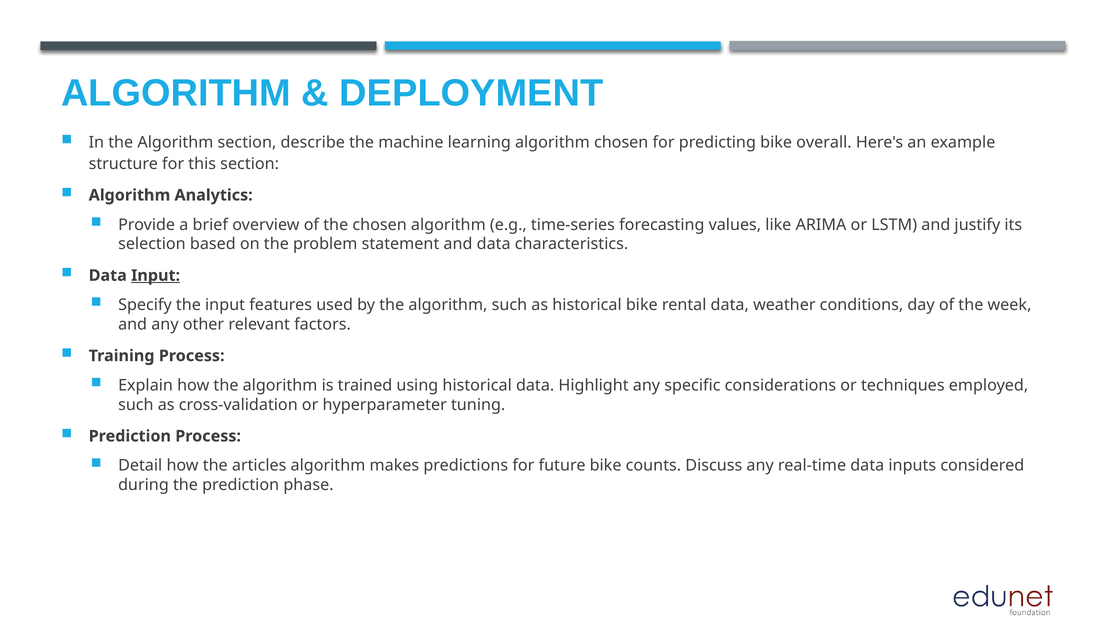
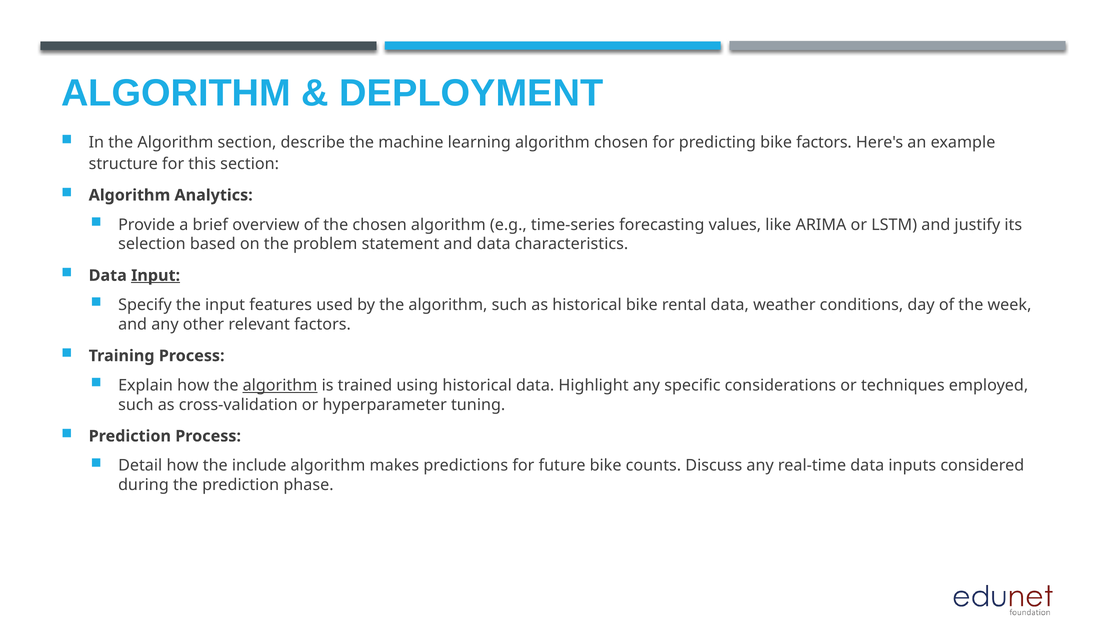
bike overall: overall -> factors
algorithm at (280, 385) underline: none -> present
articles: articles -> include
